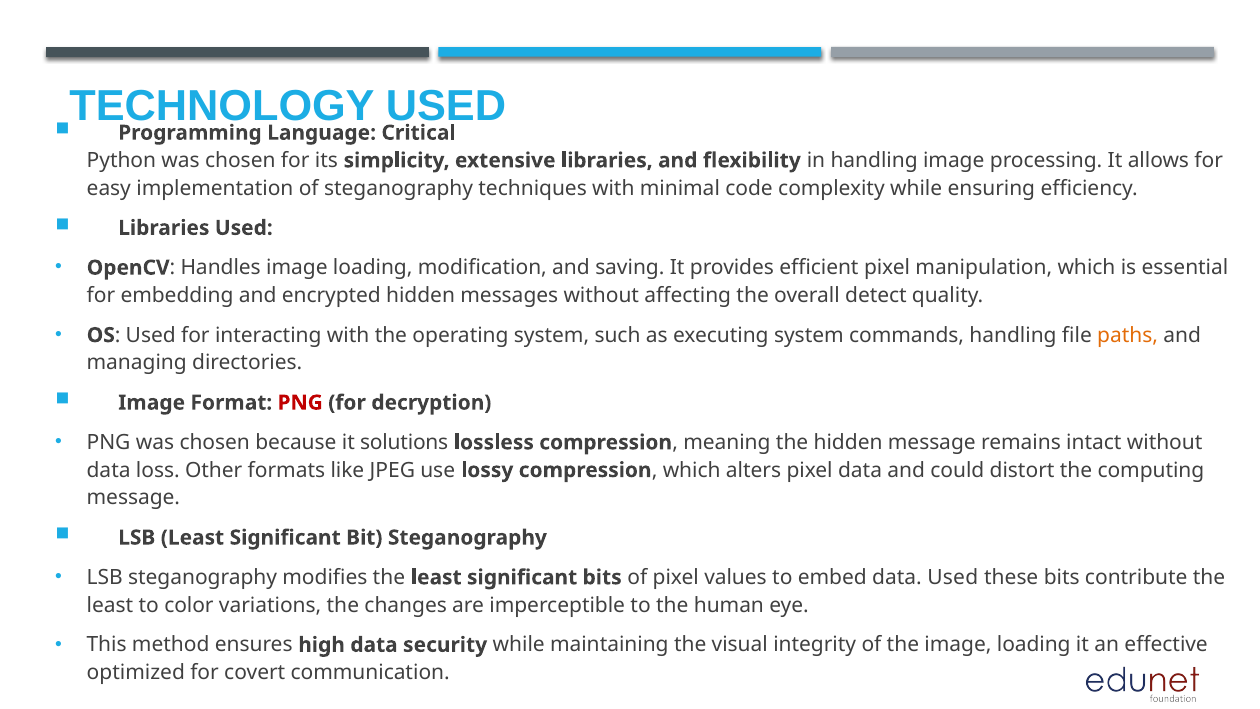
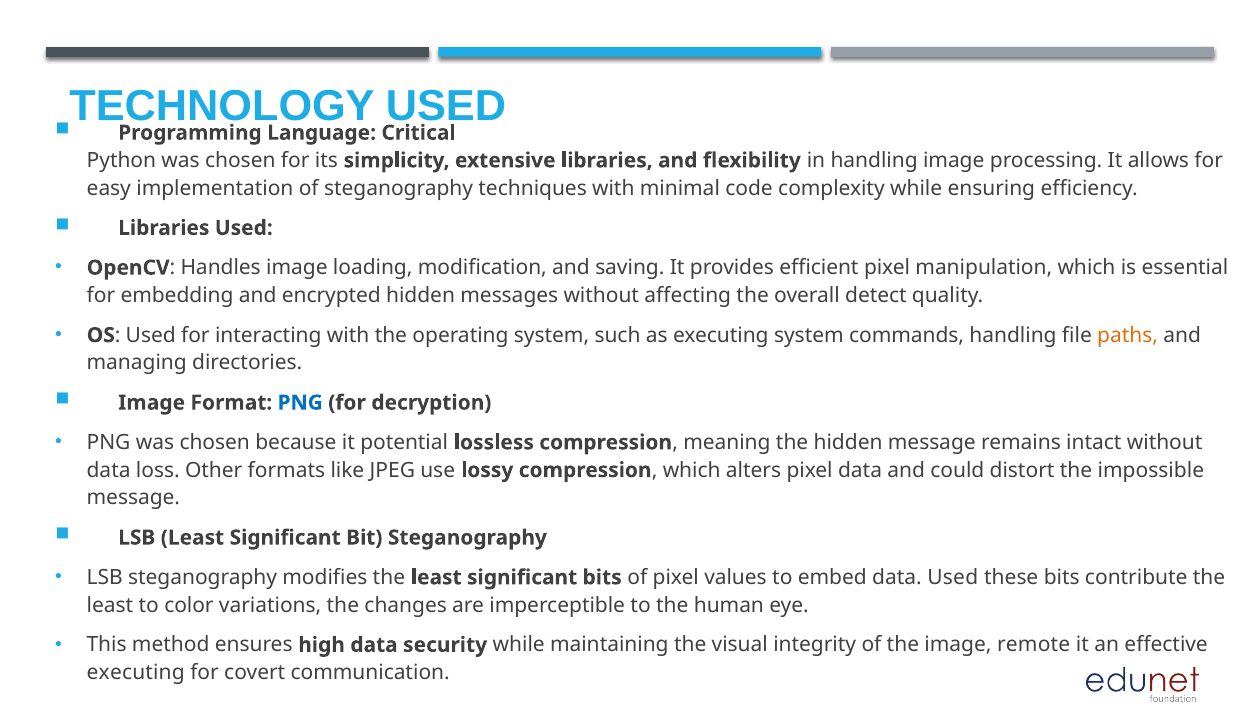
PNG at (300, 403) colour: red -> blue
solutions: solutions -> potential
computing: computing -> impossible
the image loading: loading -> remote
optimized at (136, 672): optimized -> executing
